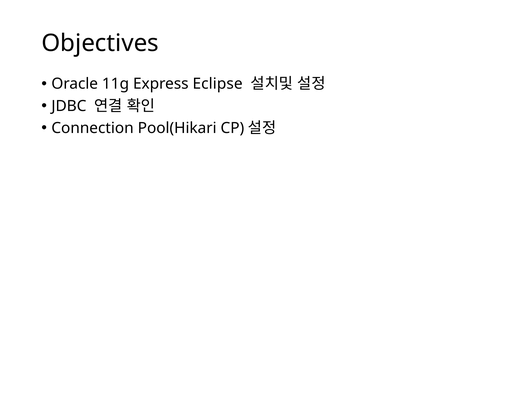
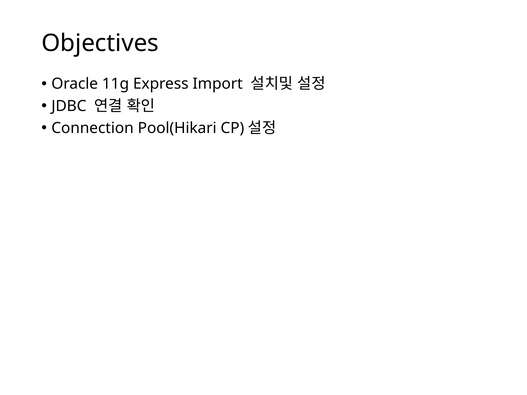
Eclipse: Eclipse -> Import
